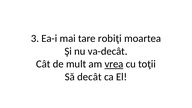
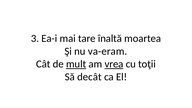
robiţi: robiţi -> înaltă
va-decât: va-decât -> va-eram
mult underline: none -> present
